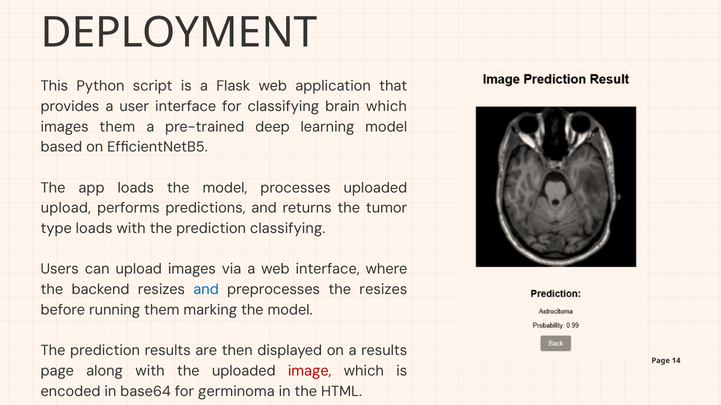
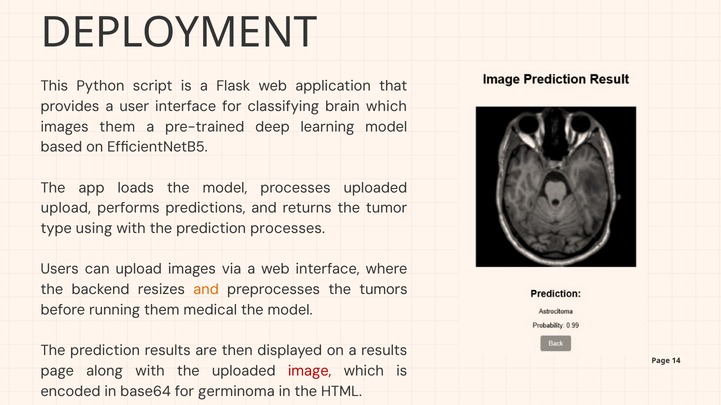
type loads: loads -> using
prediction classifying: classifying -> processes
and at (206, 290) colour: blue -> orange
the resizes: resizes -> tumors
marking: marking -> medical
